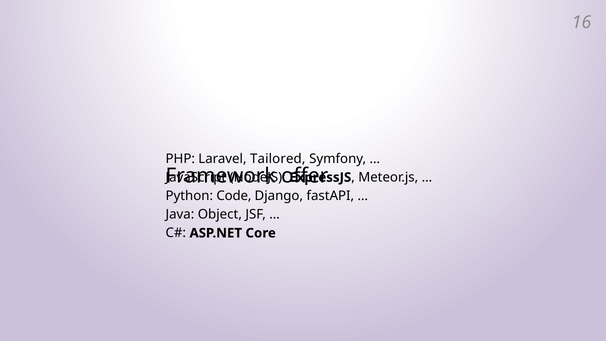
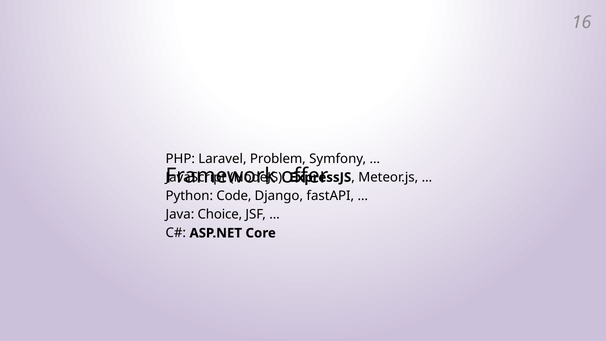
Tailored: Tailored -> Problem
Object: Object -> Choice
